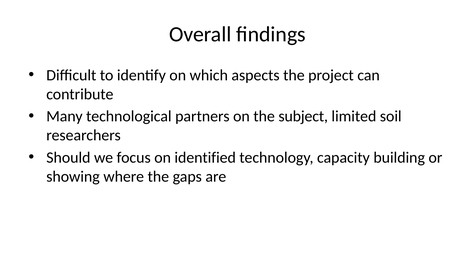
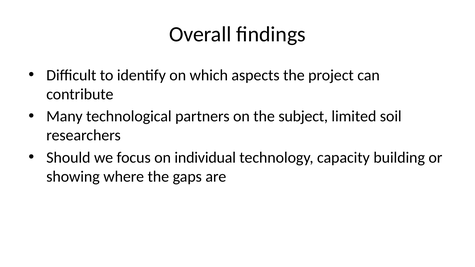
identified: identified -> individual
